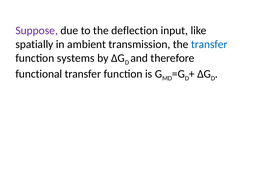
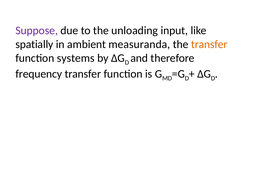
deflection: deflection -> unloading
transmission: transmission -> measuranda
transfer at (209, 44) colour: blue -> orange
functional: functional -> frequency
